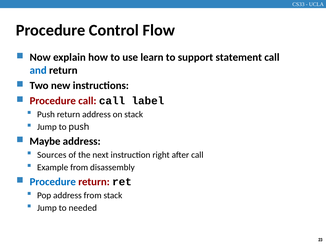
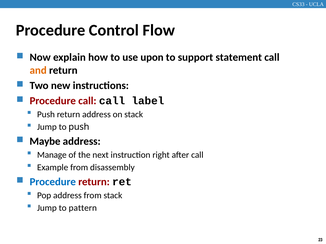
learn: learn -> upon
and colour: blue -> orange
Sources: Sources -> Manage
needed: needed -> pattern
